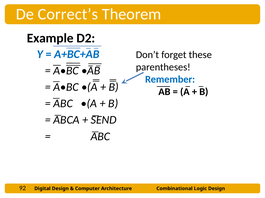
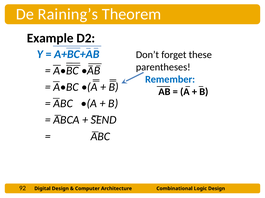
Correct’s: Correct’s -> Raining’s
